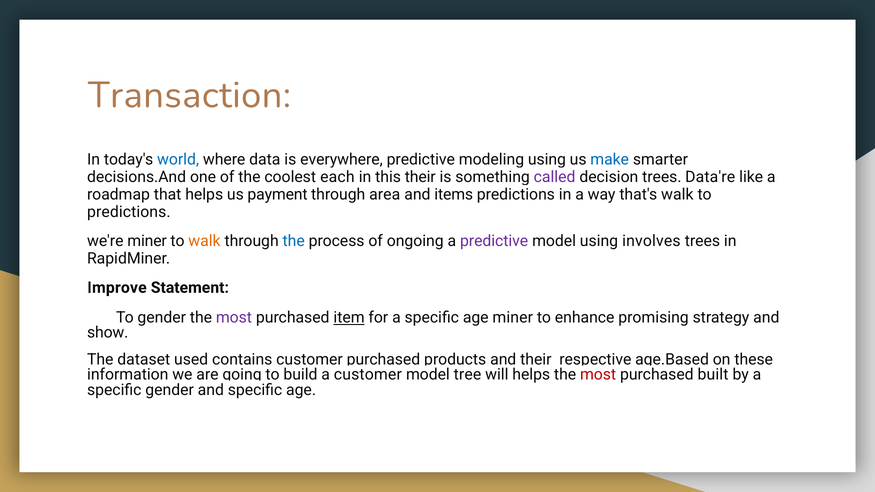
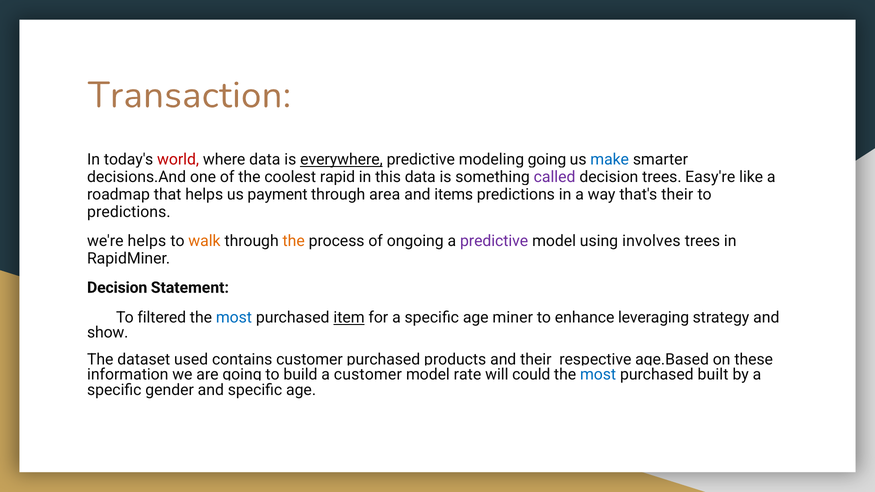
world colour: blue -> red
everywhere underline: none -> present
modeling using: using -> going
each: each -> rapid
this their: their -> data
Data're: Data're -> Easy're
that's walk: walk -> their
we're miner: miner -> helps
the at (294, 241) colour: blue -> orange
Improve at (117, 288): Improve -> Decision
gender at (162, 318): gender -> filtered
most at (234, 318) colour: purple -> blue
promising: promising -> leveraging
tree: tree -> rate
will helps: helps -> could
most at (598, 375) colour: red -> blue
